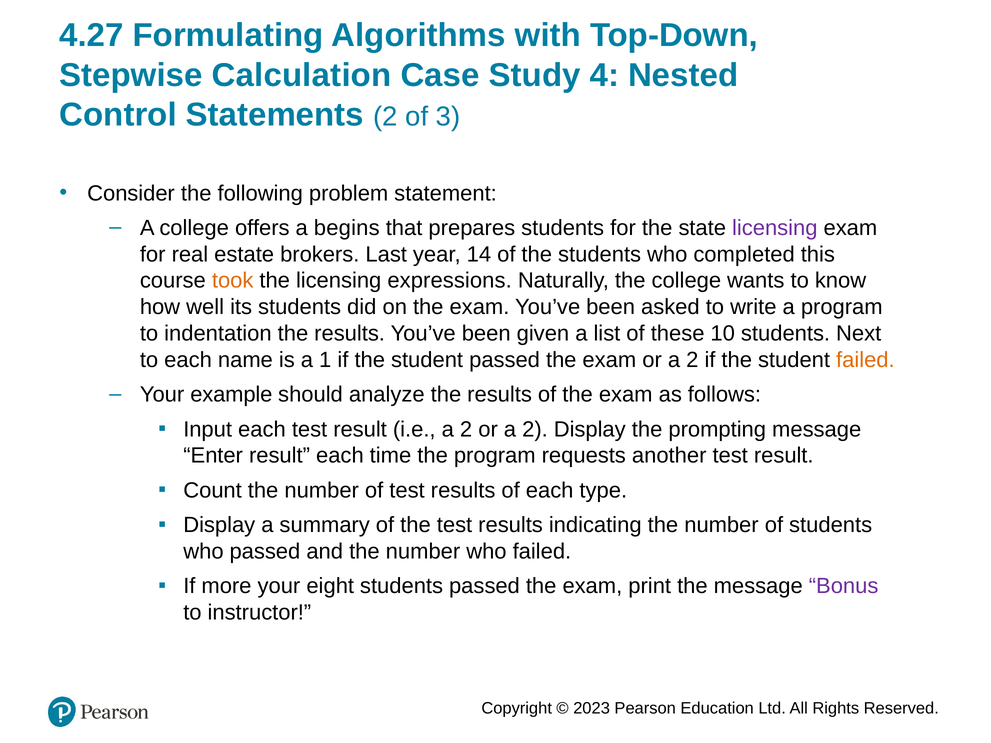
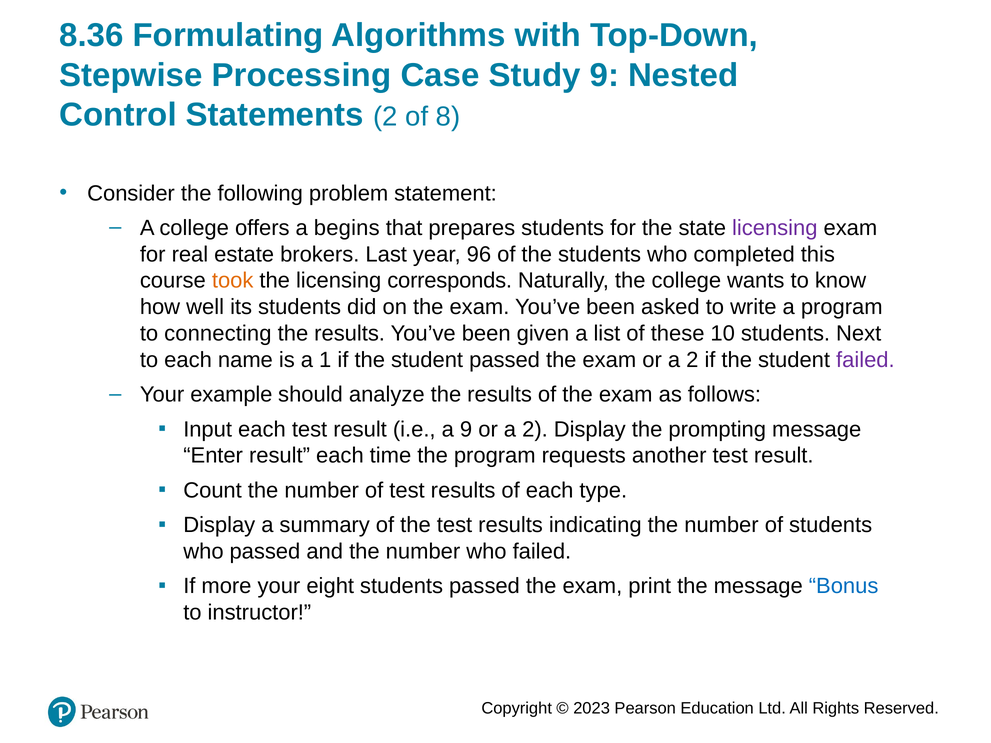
4.27: 4.27 -> 8.36
Calculation: Calculation -> Processing
Study 4: 4 -> 9
3: 3 -> 8
14: 14 -> 96
expressions: expressions -> corresponds
indentation: indentation -> connecting
failed at (865, 360) colour: orange -> purple
i.e a 2: 2 -> 9
Bonus colour: purple -> blue
